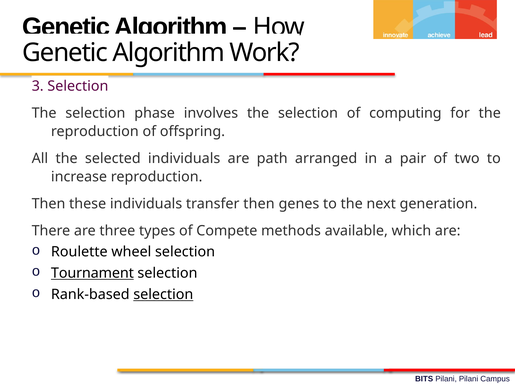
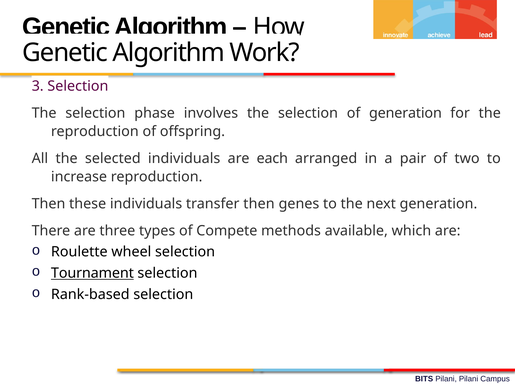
of computing: computing -> generation
path: path -> each
selection at (163, 295) underline: present -> none
